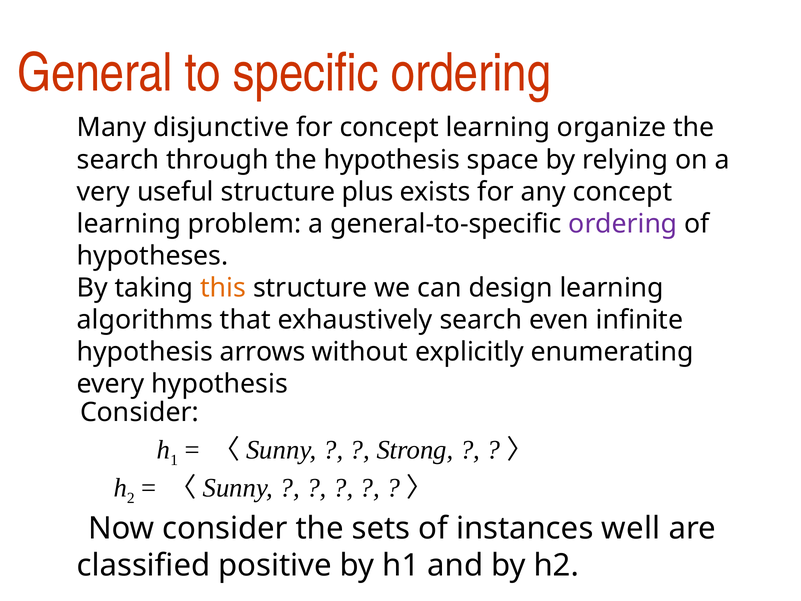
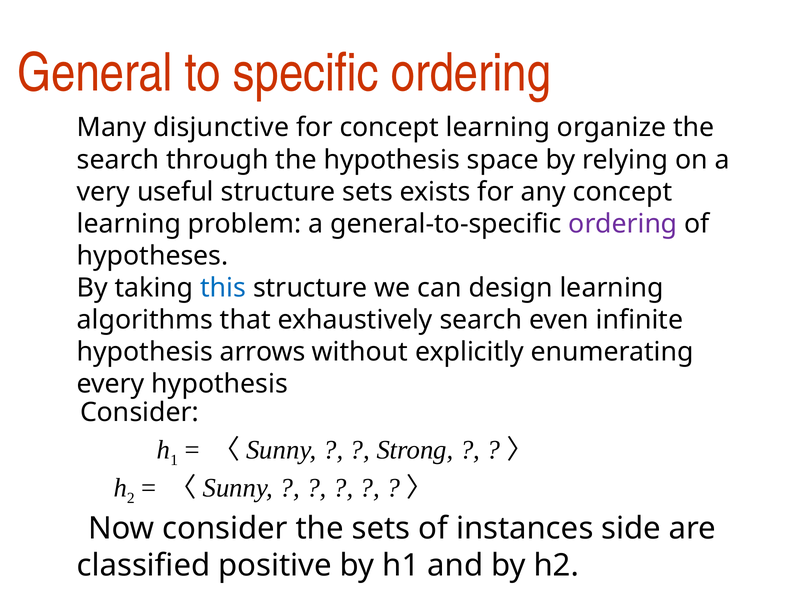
structure plus: plus -> sets
this colour: orange -> blue
well: well -> side
